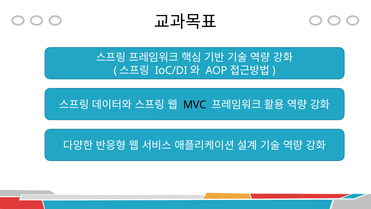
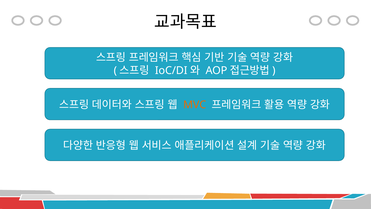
MVC colour: black -> orange
